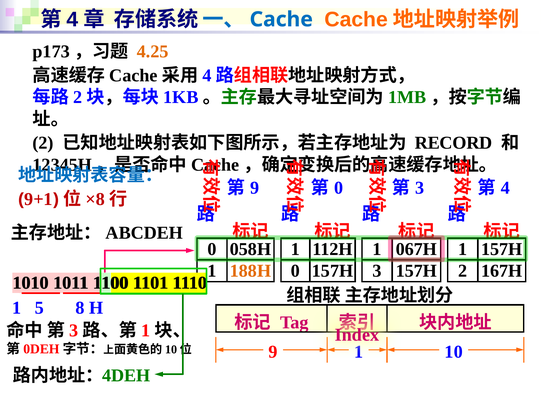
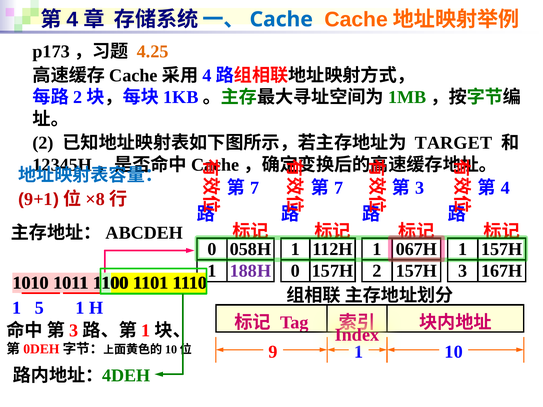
RECORD: RECORD -> TARGET
9 at (255, 188): 9 -> 7
0 at (339, 188): 0 -> 7
188H colour: orange -> purple
157H 3: 3 -> 2
157H 2: 2 -> 3
5 8: 8 -> 1
